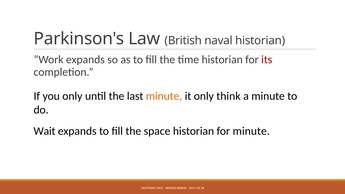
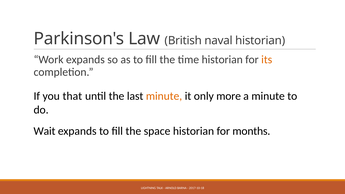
its colour: red -> orange
you only: only -> that
think: think -> more
for minute: minute -> months
